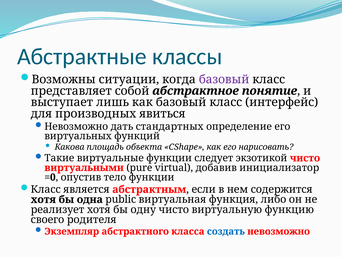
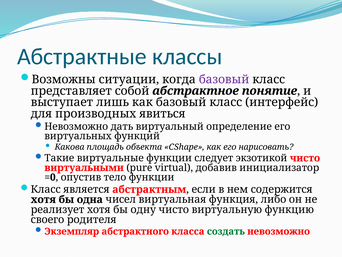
стандартных: стандартных -> виртуальный
public: public -> чисел
создать colour: blue -> green
